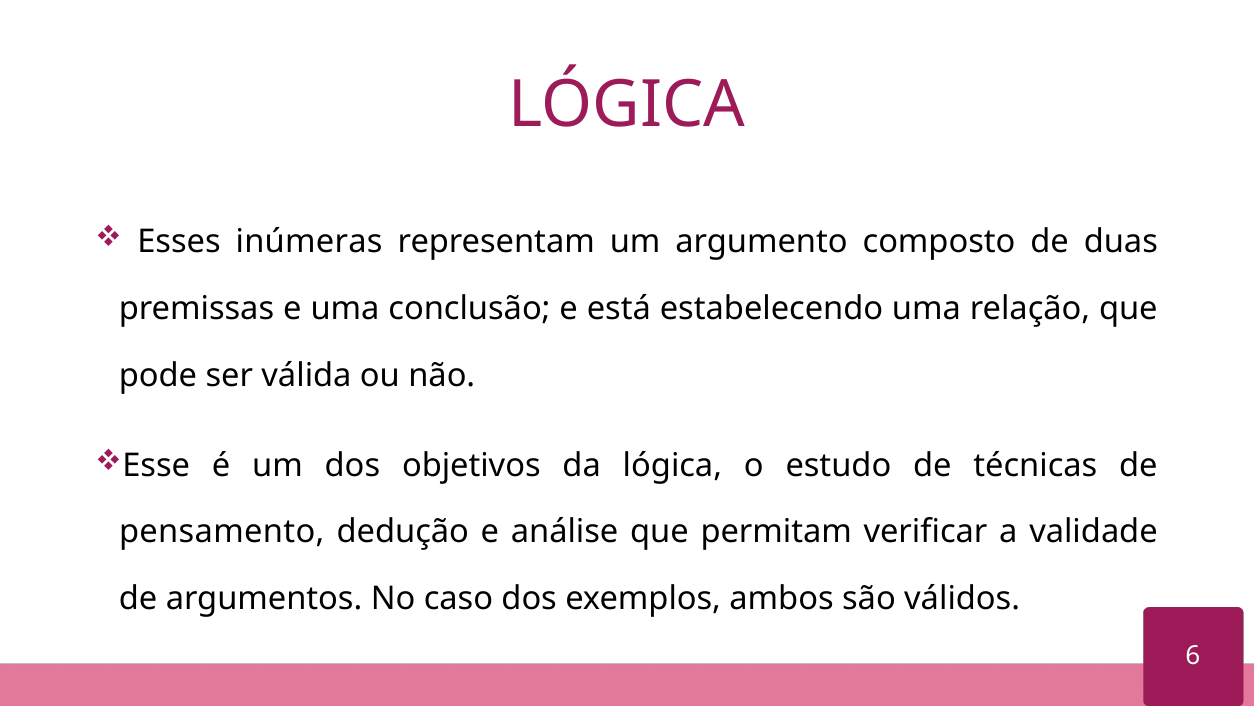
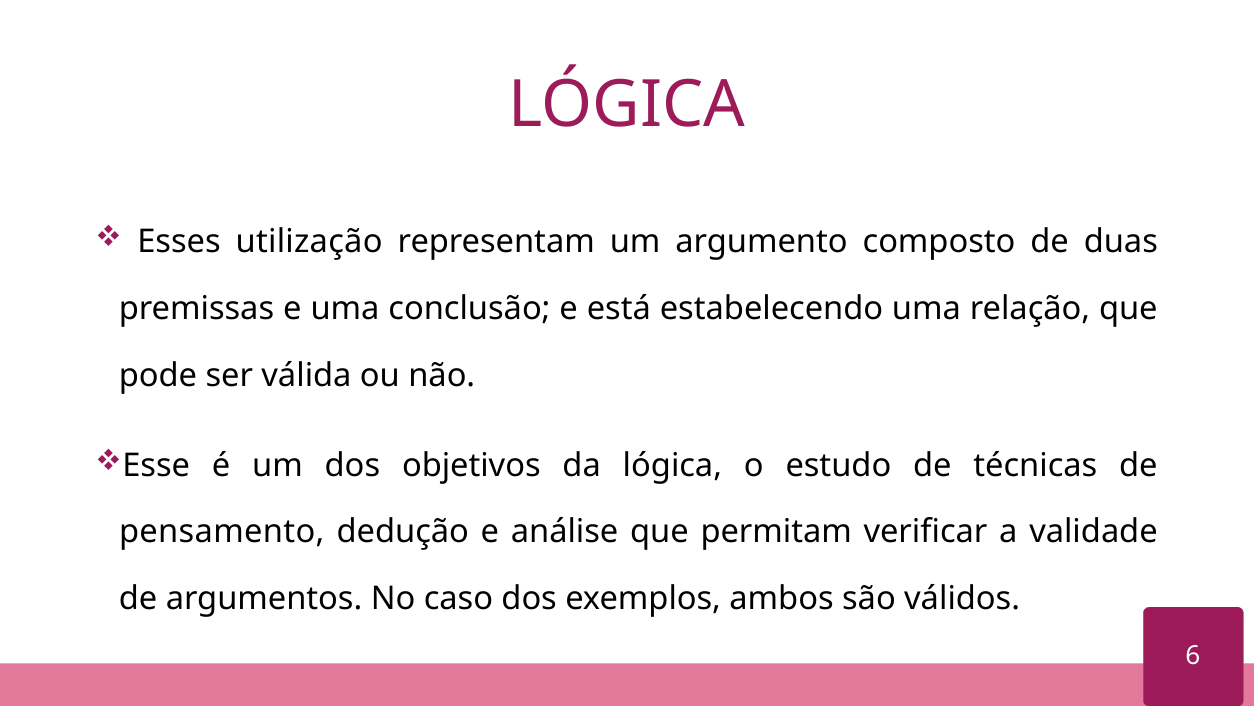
inúmeras: inúmeras -> utilização
